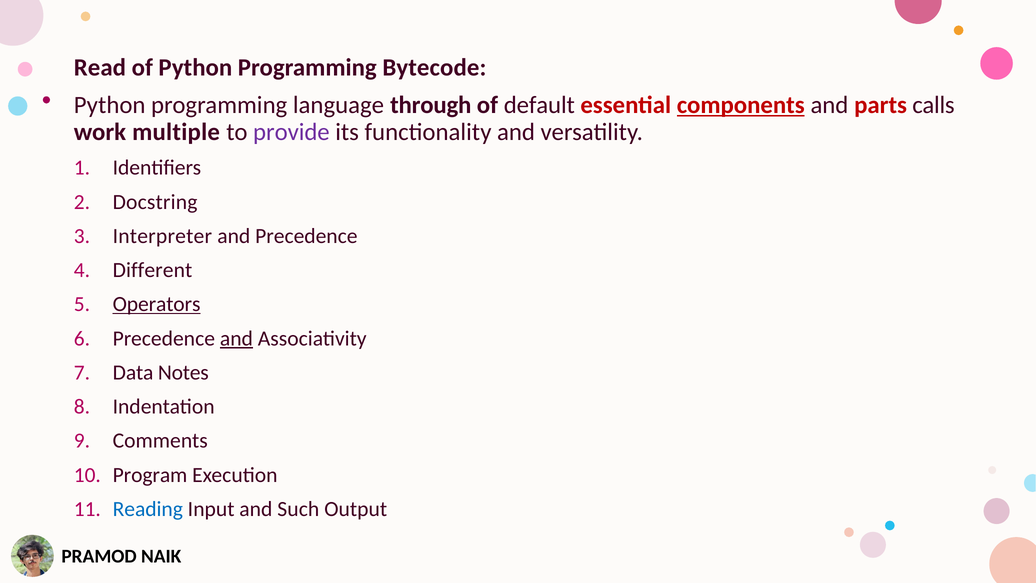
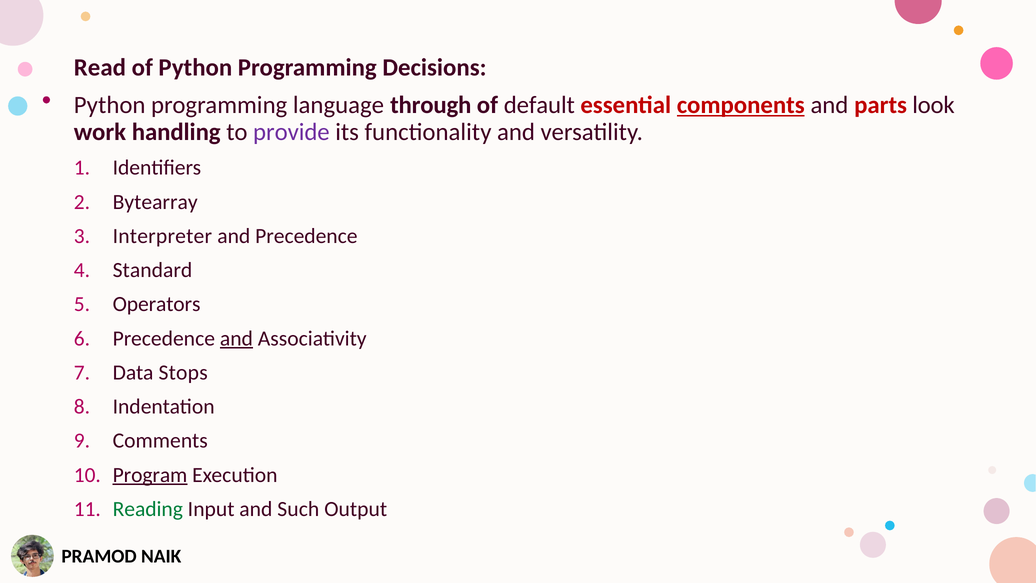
Bytecode: Bytecode -> Decisions
calls: calls -> look
multiple: multiple -> handling
Docstring: Docstring -> Bytearray
Different: Different -> Standard
Operators underline: present -> none
Notes: Notes -> Stops
Program underline: none -> present
Reading colour: blue -> green
